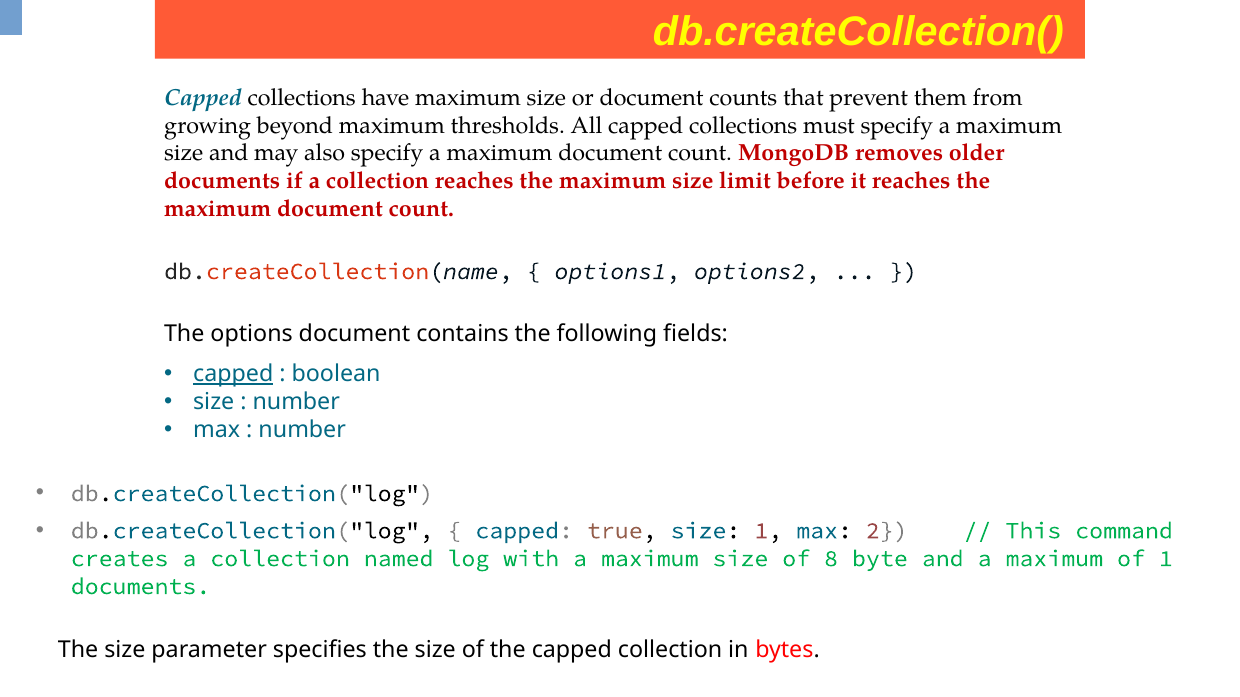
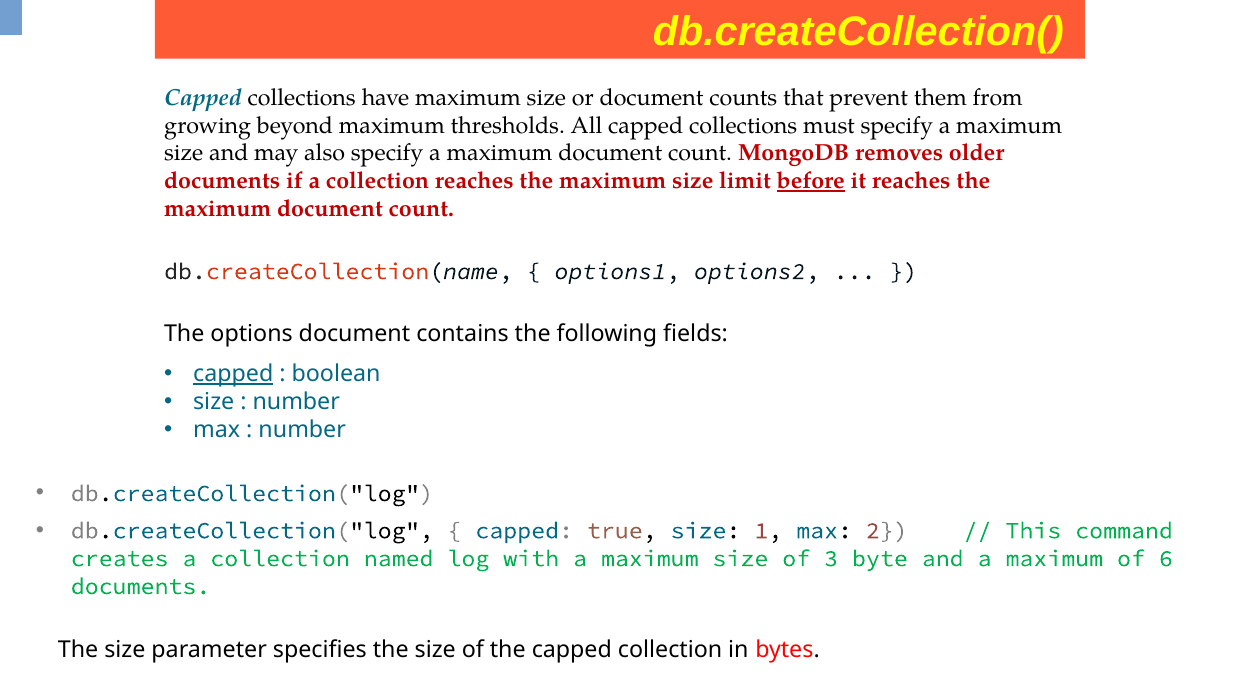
before underline: none -> present
8: 8 -> 3
of 1: 1 -> 6
